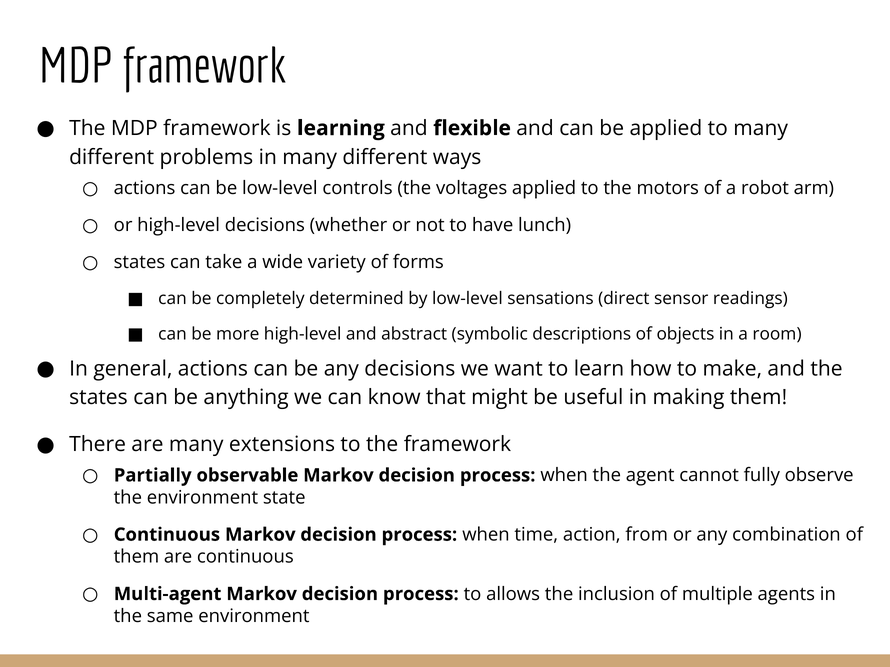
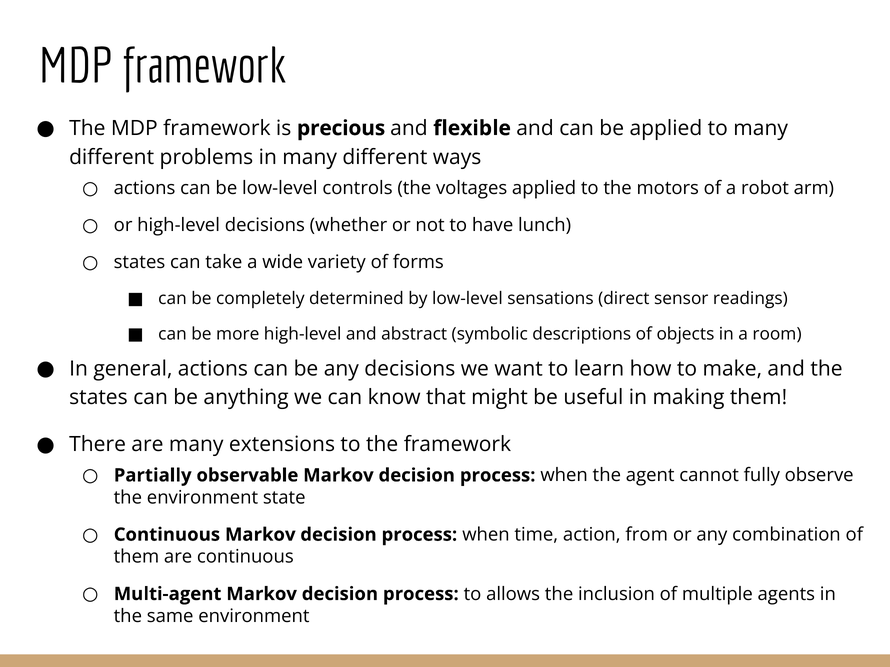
learning: learning -> precious
